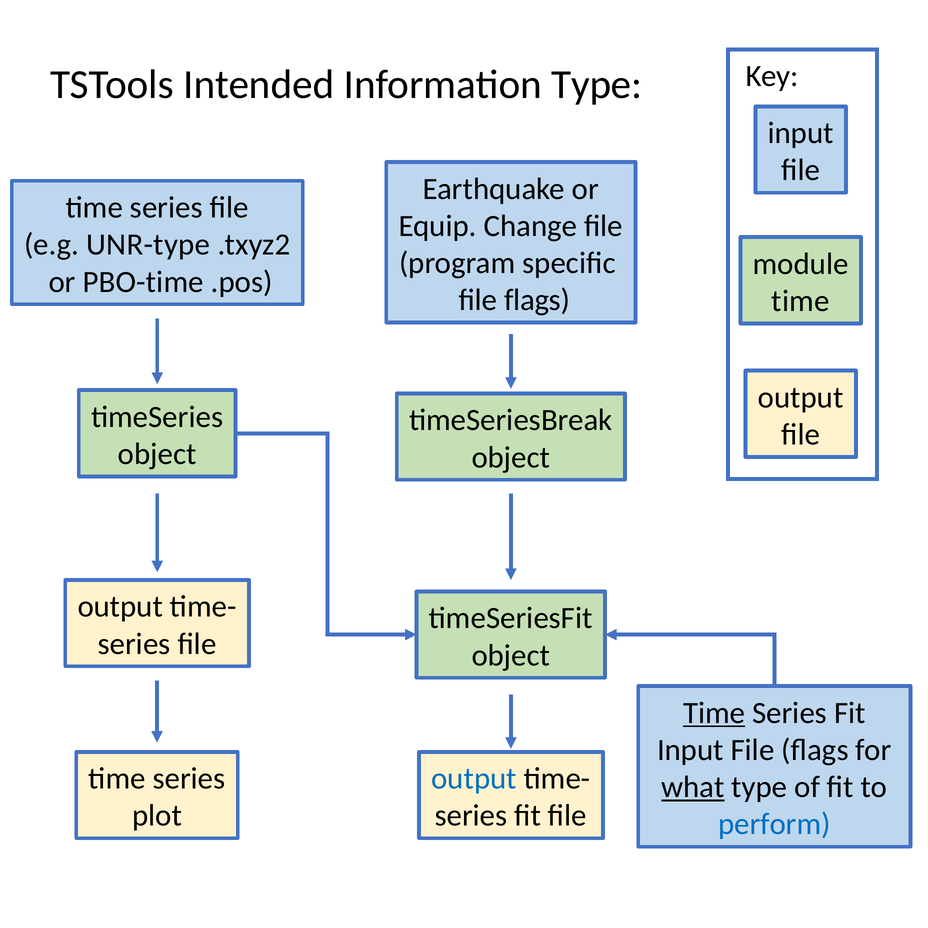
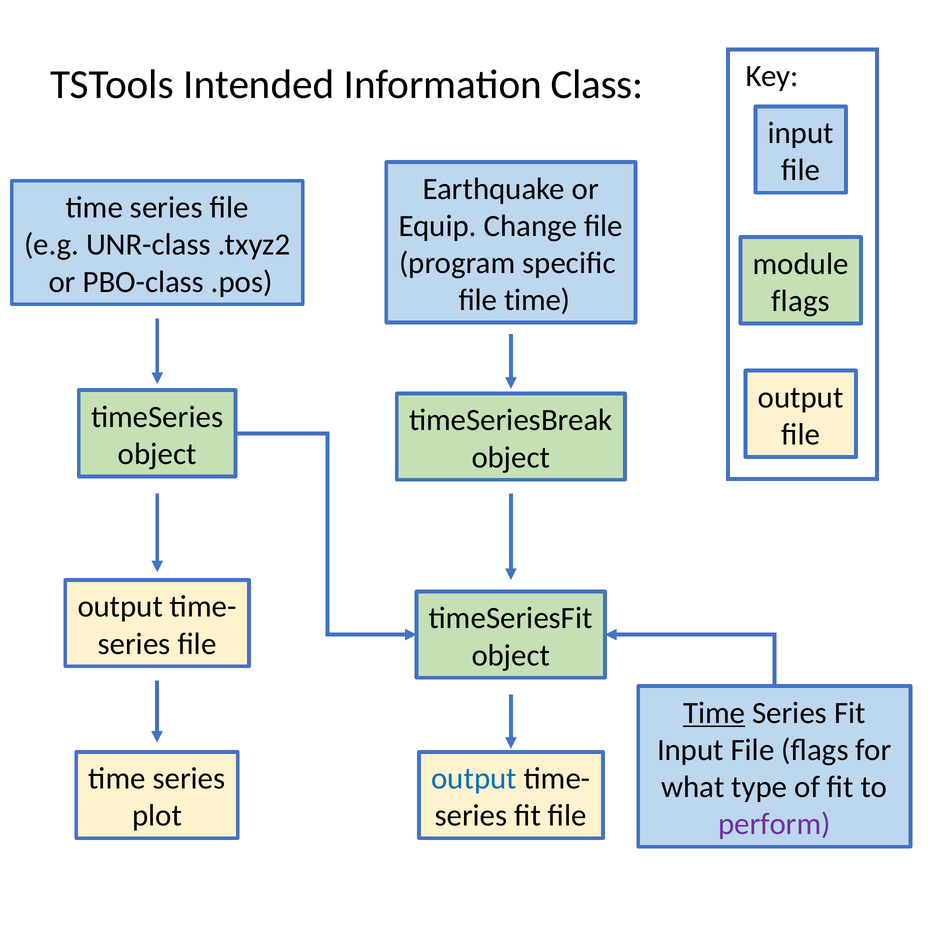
Information Type: Type -> Class
UNR-type: UNR-type -> UNR-class
PBO-time: PBO-time -> PBO-class
flags at (537, 300): flags -> time
time at (801, 301): time -> flags
what underline: present -> none
perform colour: blue -> purple
